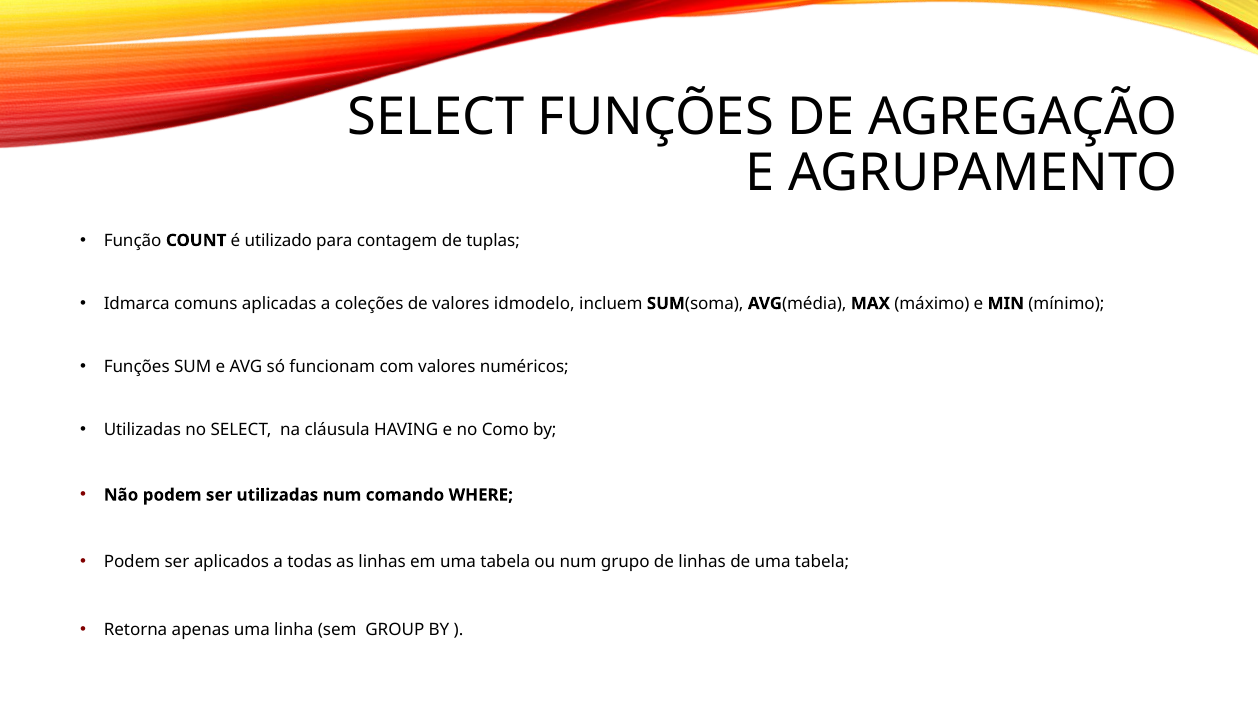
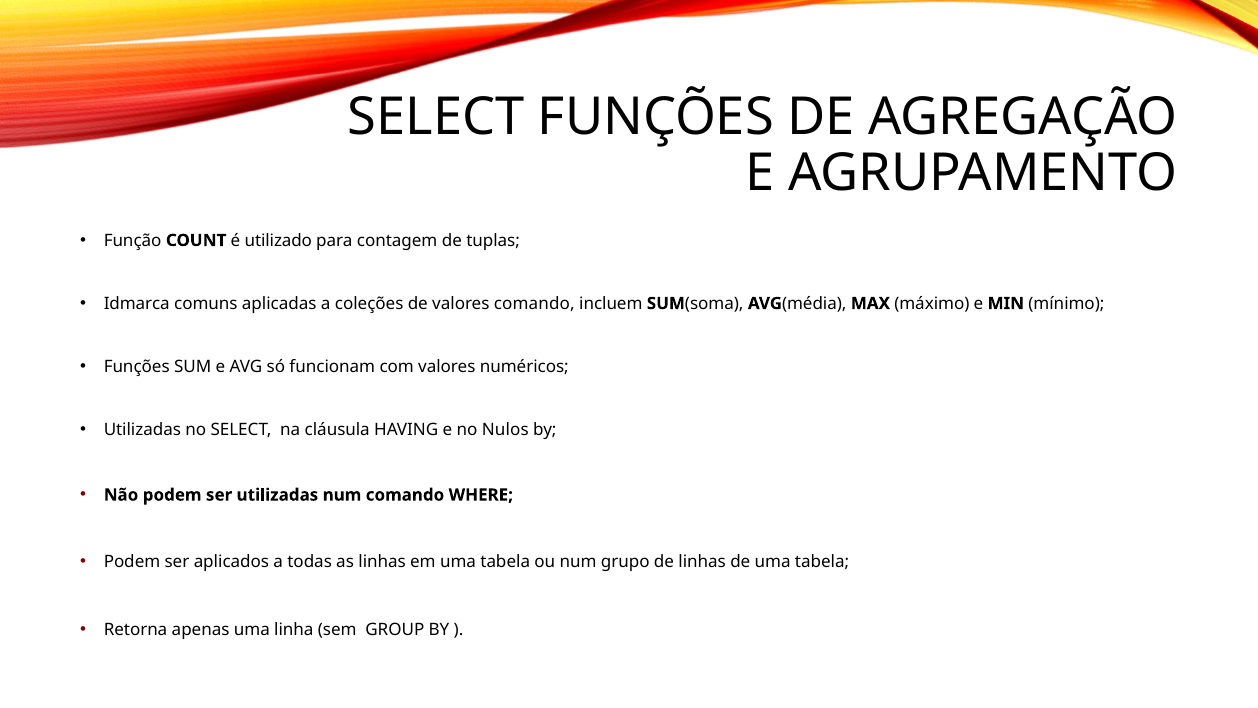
valores idmodelo: idmodelo -> comando
Como: Como -> Nulos
